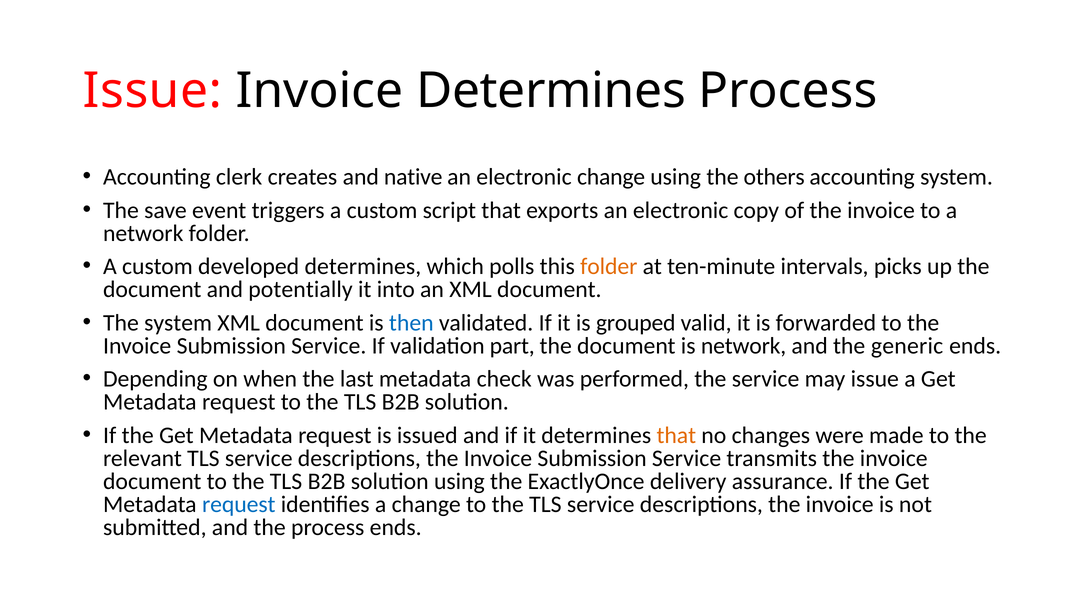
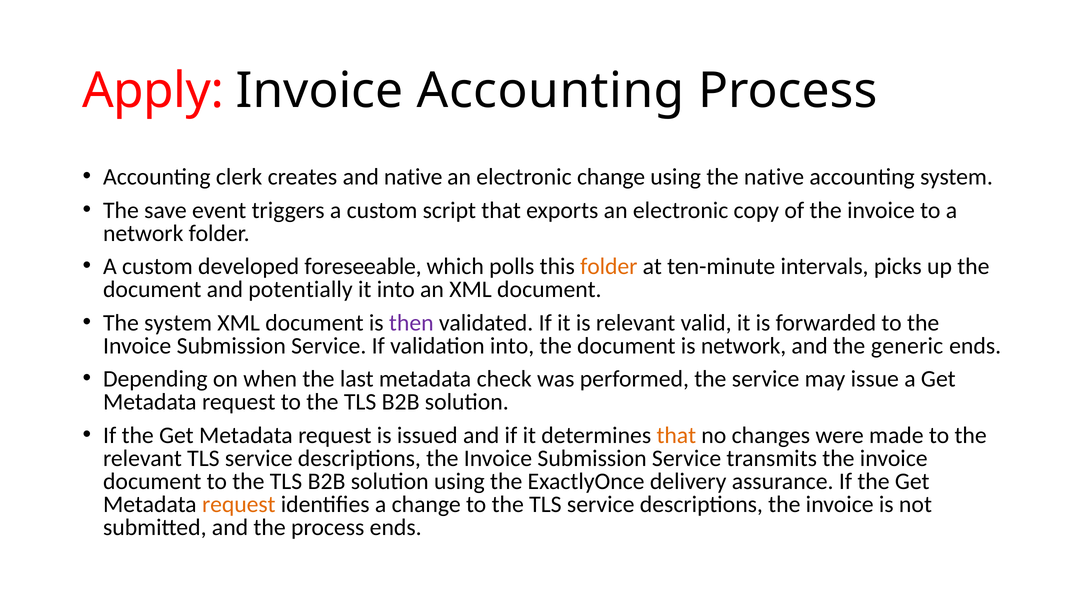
Issue at (153, 91): Issue -> Apply
Invoice Determines: Determines -> Accounting
the others: others -> native
developed determines: determines -> foreseeable
then colour: blue -> purple
is grouped: grouped -> relevant
validation part: part -> into
request at (239, 505) colour: blue -> orange
